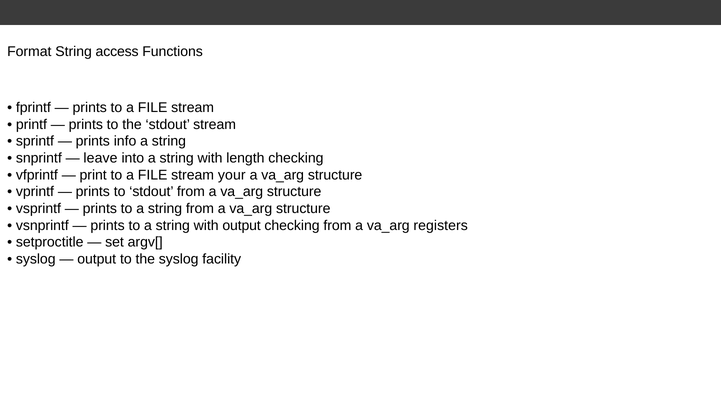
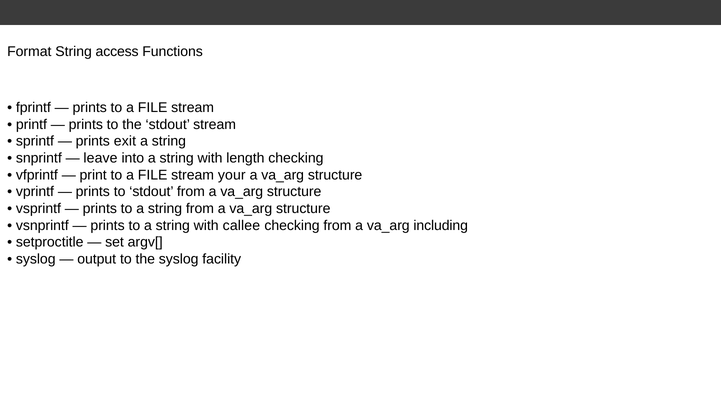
info: info -> exit
with output: output -> callee
registers: registers -> including
